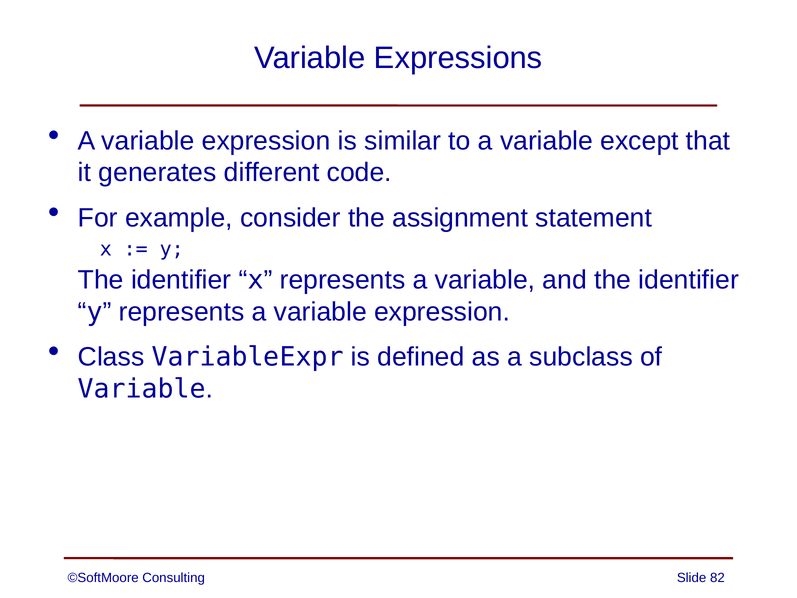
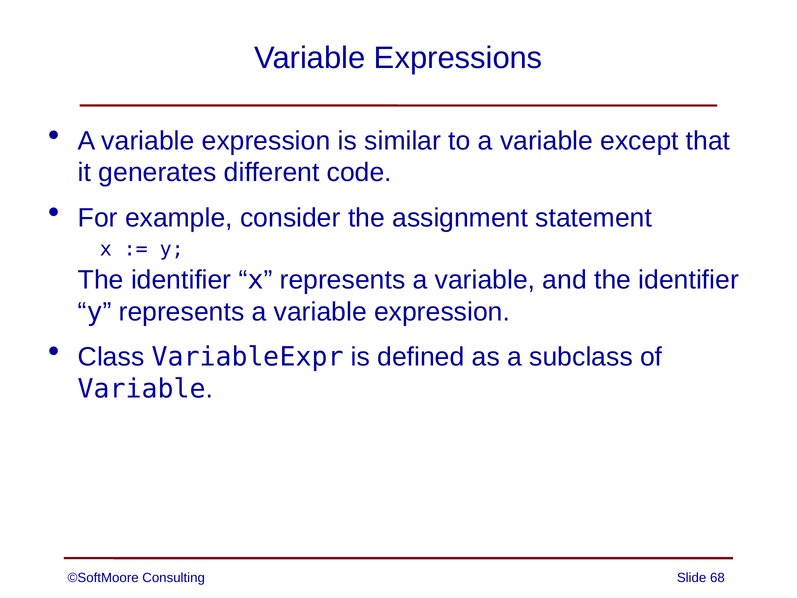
82: 82 -> 68
